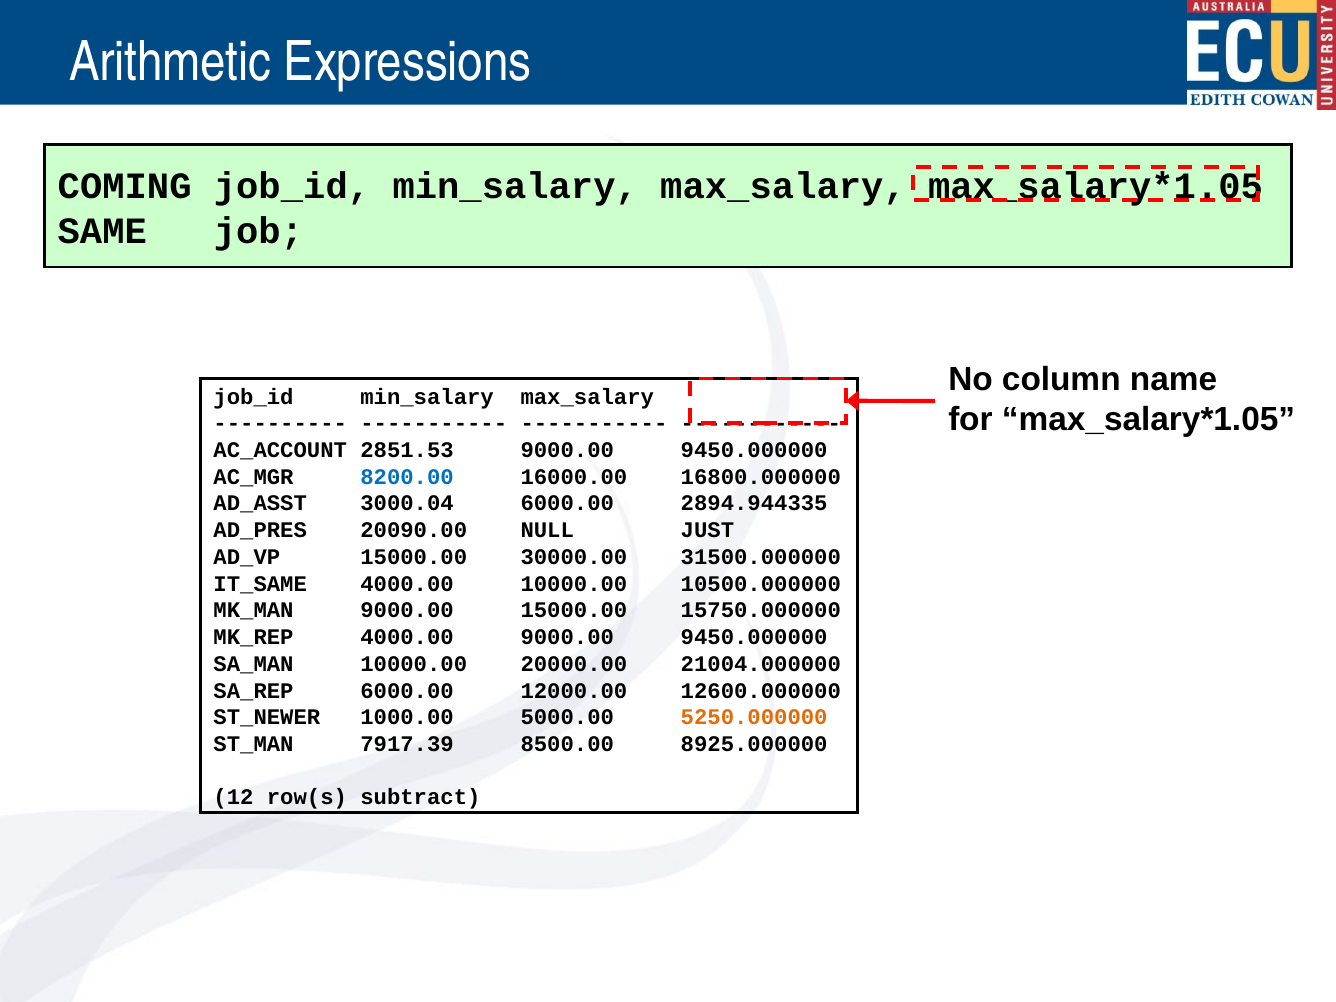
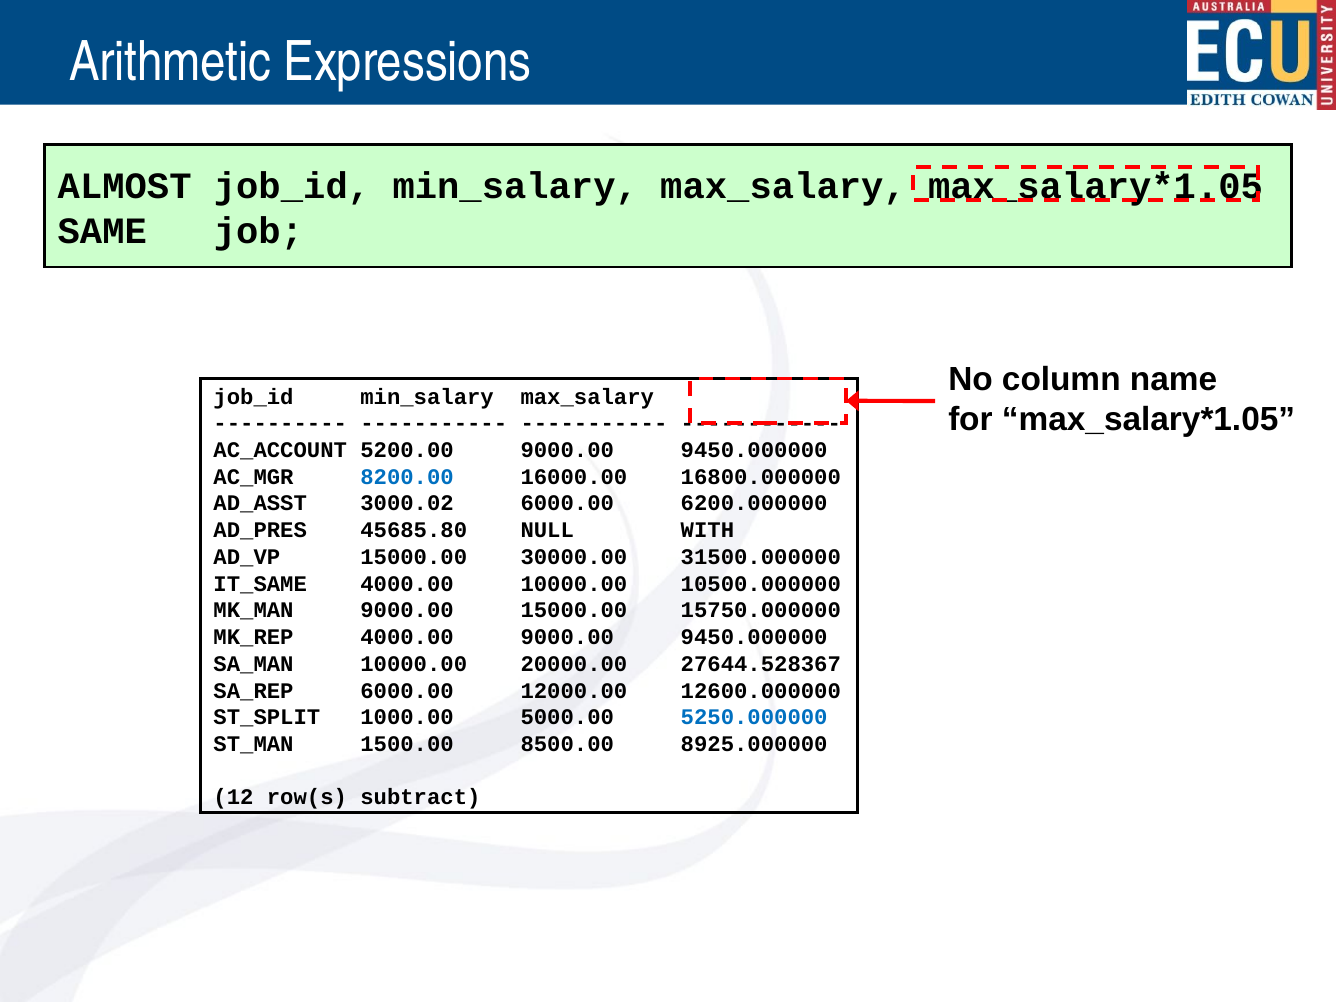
COMING: COMING -> ALMOST
2851.53: 2851.53 -> 5200.00
3000.04: 3000.04 -> 3000.02
2894.944335: 2894.944335 -> 6200.000000
20090.00: 20090.00 -> 45685.80
JUST: JUST -> WITH
21004.000000: 21004.000000 -> 27644.528367
ST_NEWER: ST_NEWER -> ST_SPLIT
5250.000000 colour: orange -> blue
7917.39: 7917.39 -> 1500.00
